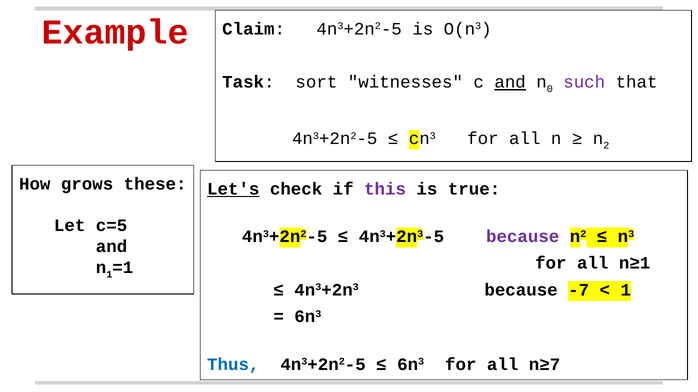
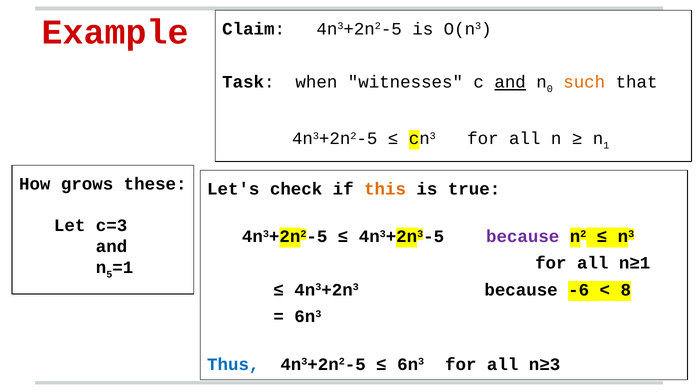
sort: sort -> when
such colour: purple -> orange
2: 2 -> 1
Let's underline: present -> none
this colour: purple -> orange
c=5: c=5 -> c=3
n 1: 1 -> 5
-7: -7 -> -6
1 at (626, 290): 1 -> 8
n≥7: n≥7 -> n≥3
